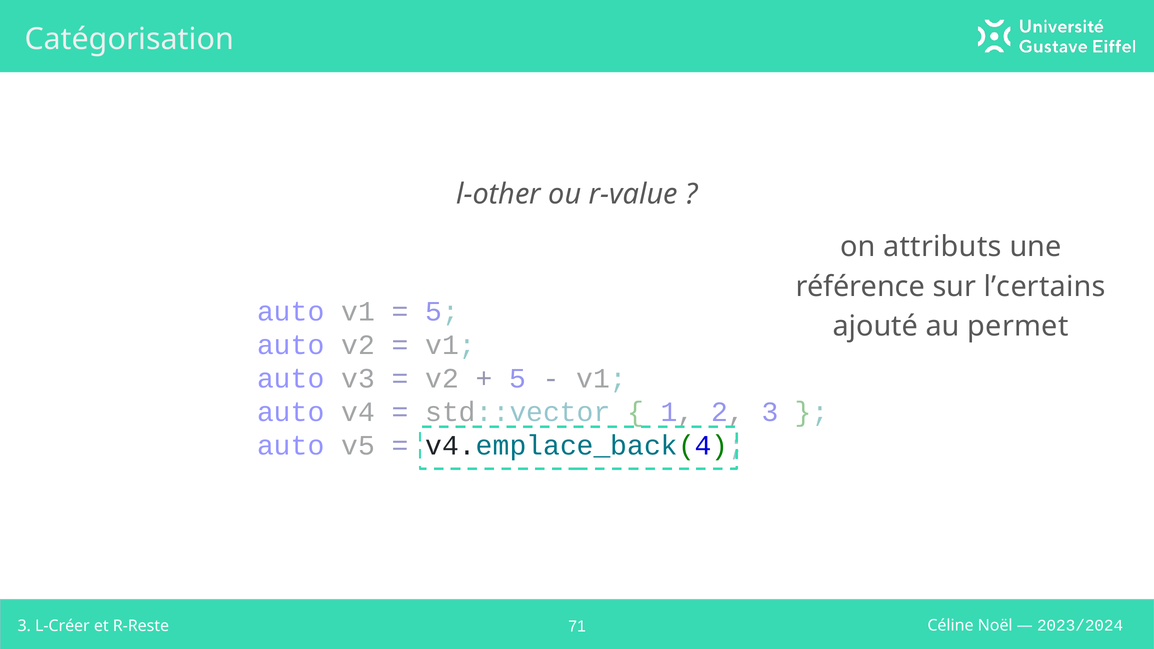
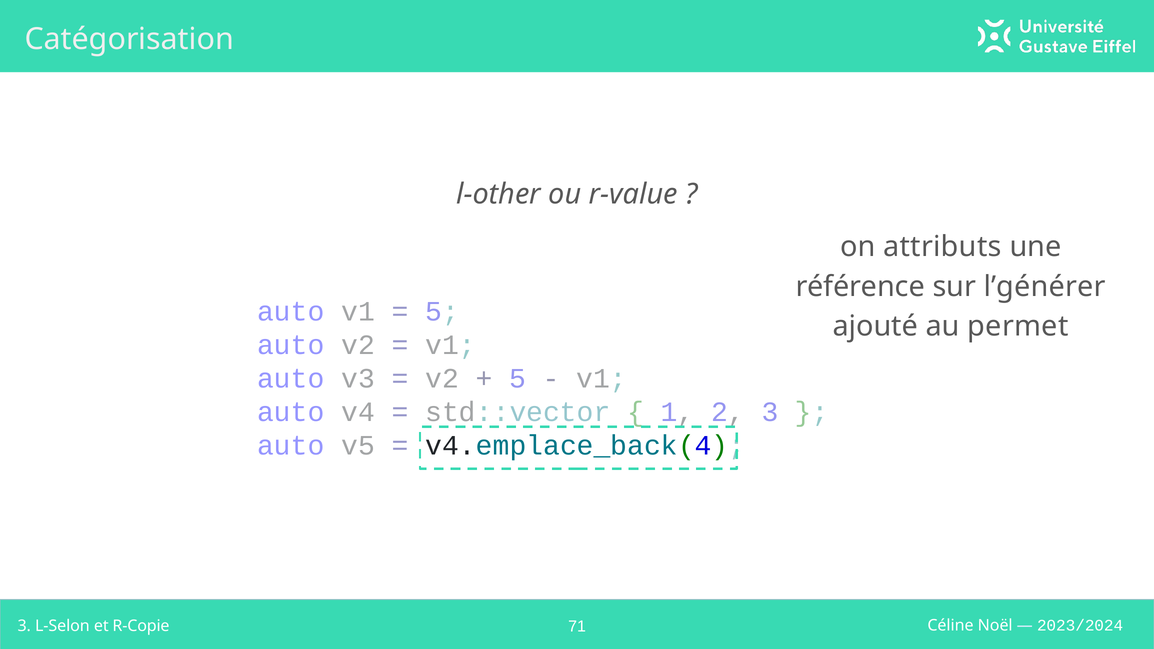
l’certains: l’certains -> l’générer
L-Créer: L-Créer -> L-Selon
R-Reste: R-Reste -> R-Copie
